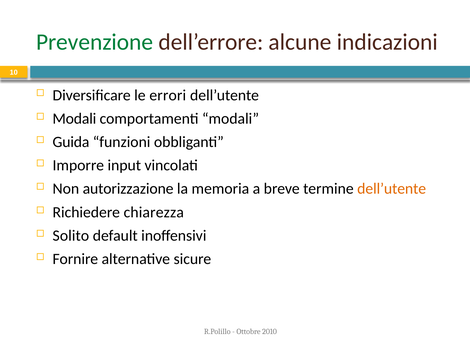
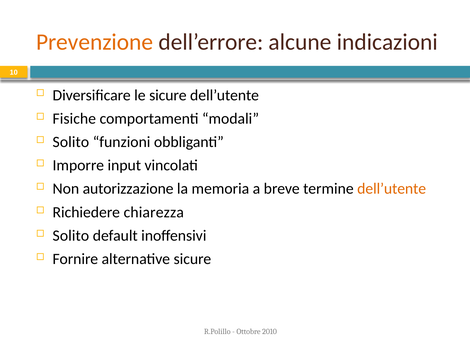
Prevenzione colour: green -> orange
le errori: errori -> sicure
Modali at (74, 118): Modali -> Fisiche
Guida at (71, 142): Guida -> Solito
